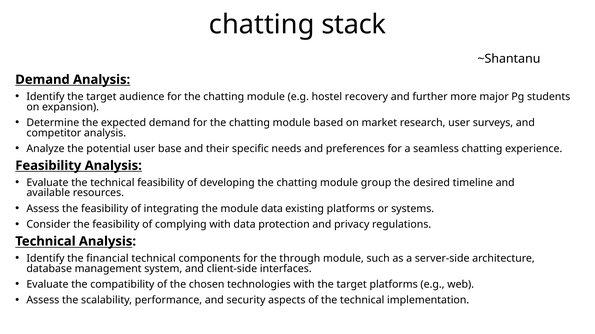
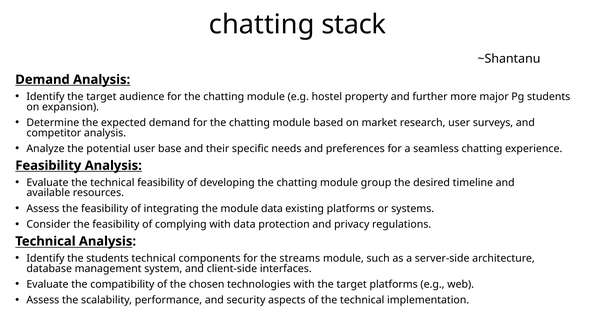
recovery: recovery -> property
the financial: financial -> students
through: through -> streams
